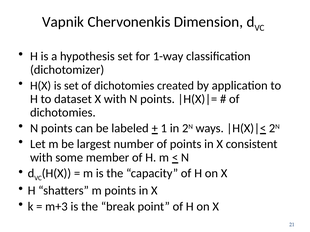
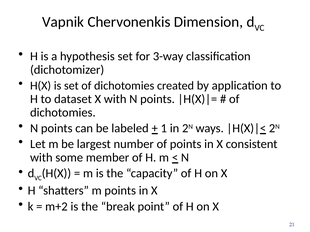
1-way: 1-way -> 3-way
m+3: m+3 -> m+2
